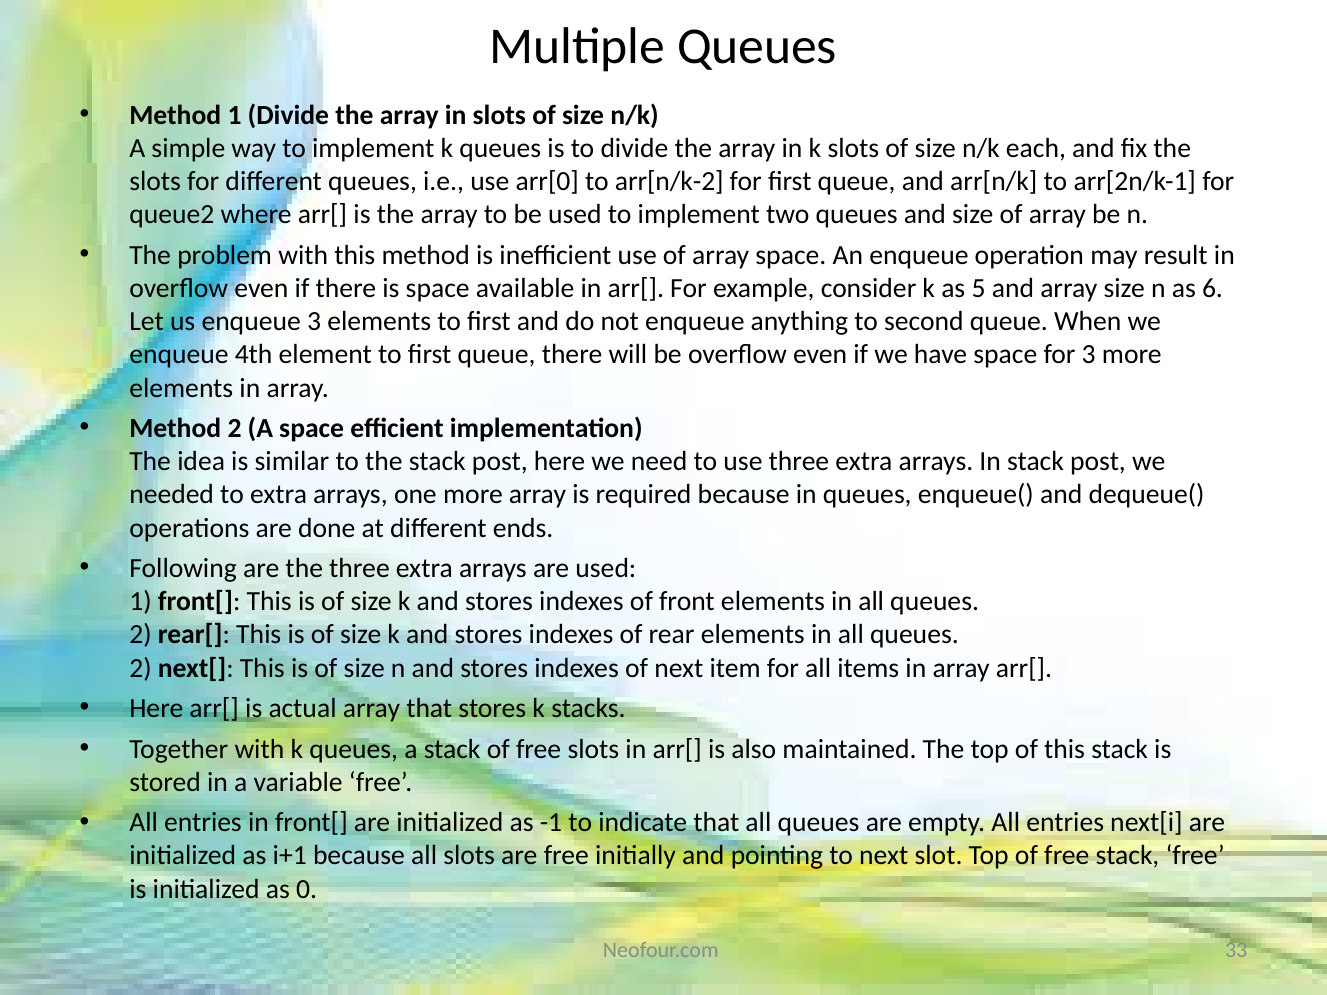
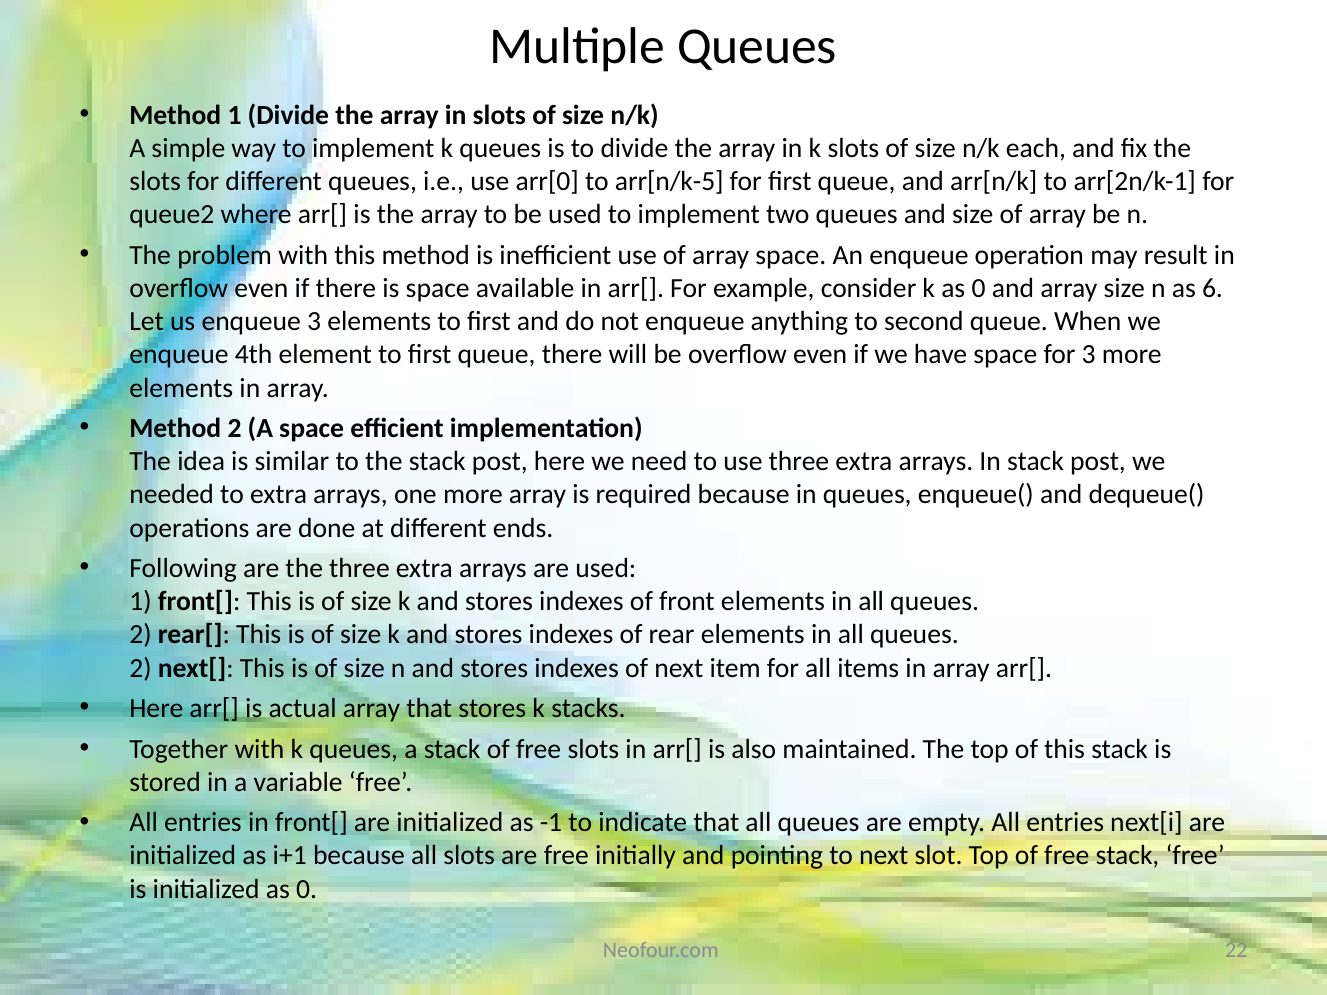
arr[n/k-2: arr[n/k-2 -> arr[n/k-5
k as 5: 5 -> 0
33: 33 -> 22
